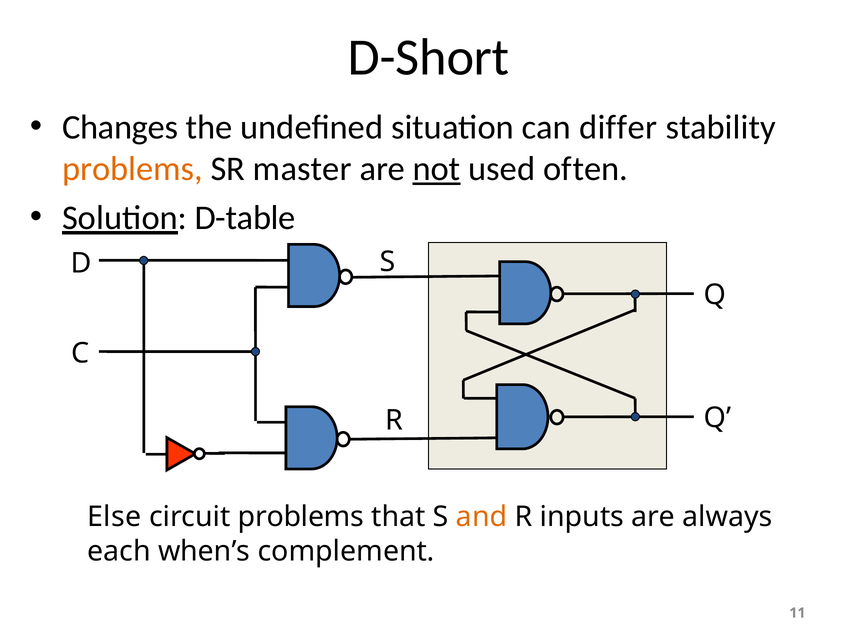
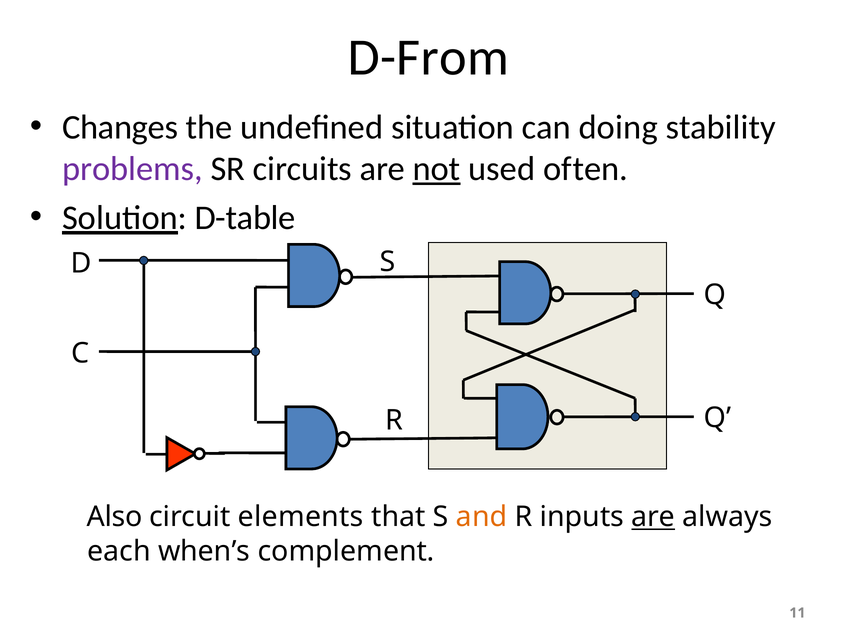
D-Short: D-Short -> D-From
differ: differ -> doing
problems at (133, 169) colour: orange -> purple
master: master -> circuits
Else: Else -> Also
circuit problems: problems -> elements
are at (653, 517) underline: none -> present
